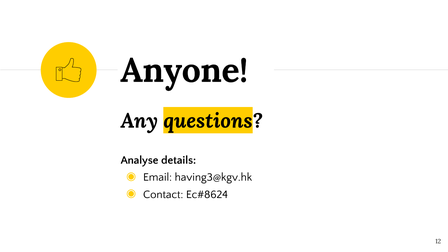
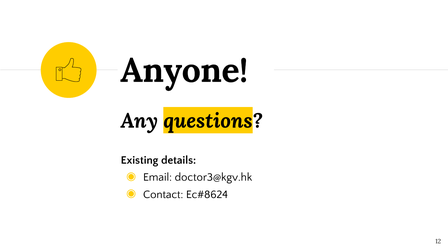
Analyse: Analyse -> Existing
having3@kgv.hk: having3@kgv.hk -> doctor3@kgv.hk
